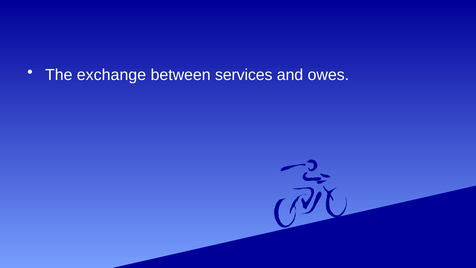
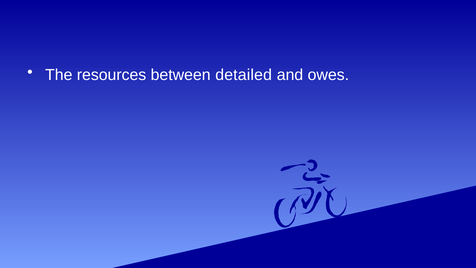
exchange: exchange -> resources
services: services -> detailed
